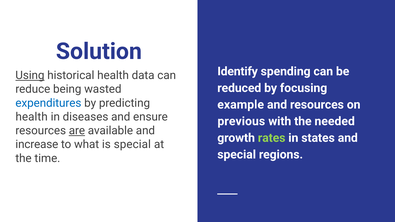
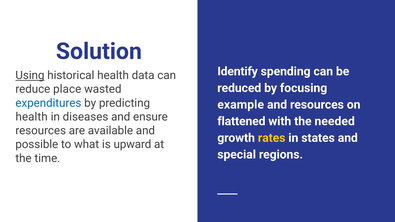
being: being -> place
previous: previous -> flattened
are underline: present -> none
rates colour: light green -> yellow
increase: increase -> possible
is special: special -> upward
